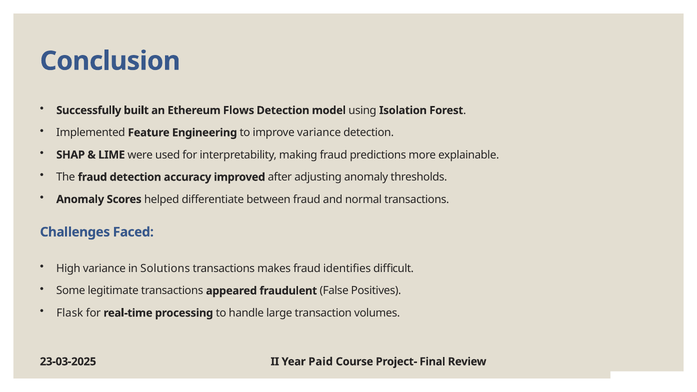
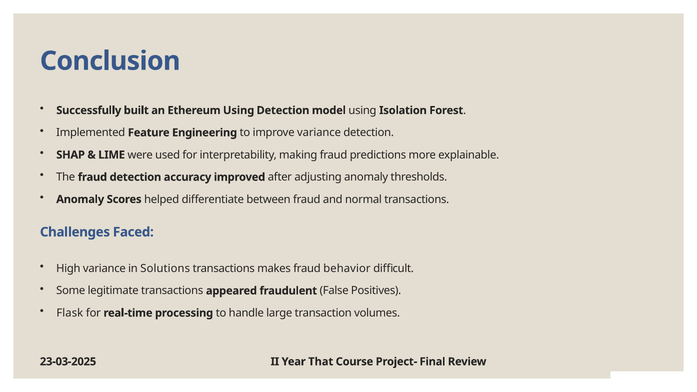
Ethereum Flows: Flows -> Using
identifies: identifies -> behavior
Paid: Paid -> That
